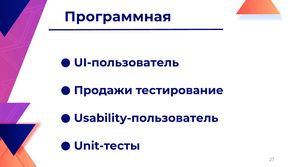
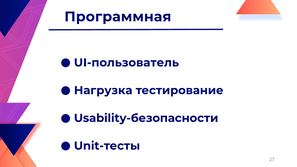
Продажи: Продажи -> Нагрузка
Usability-пользователь: Usability-пользователь -> Usability-безопасности
